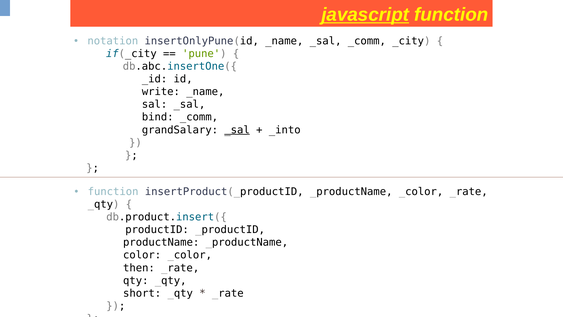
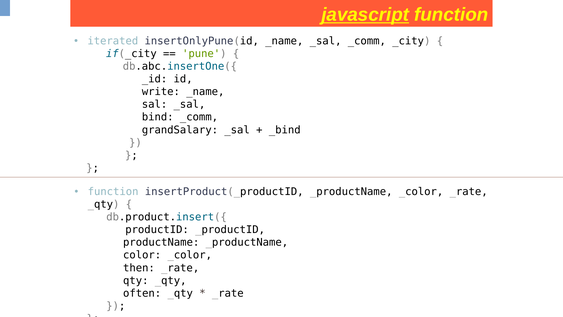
notation: notation -> iterated
_sal at (237, 130) underline: present -> none
_into: _into -> _bind
short: short -> often
